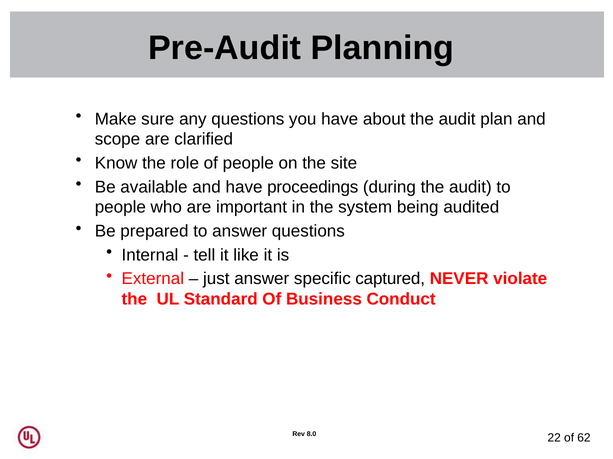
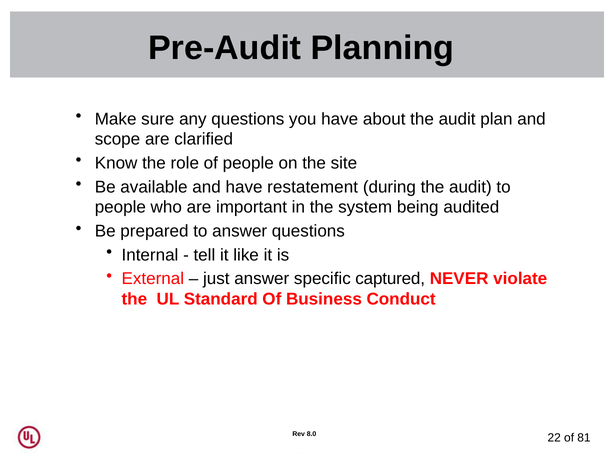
proceedings: proceedings -> restatement
62: 62 -> 81
